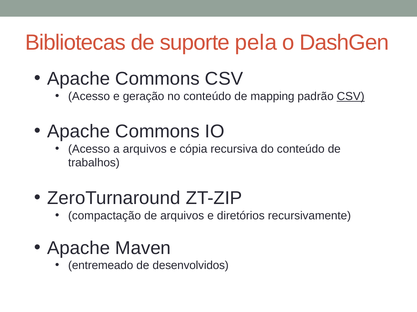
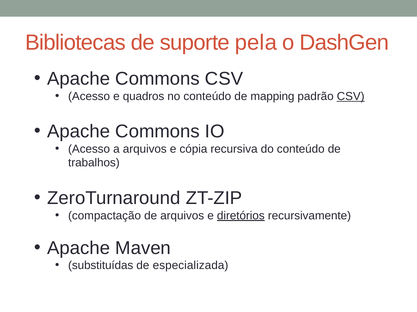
geração: geração -> quadros
diretórios underline: none -> present
entremeado: entremeado -> substituídas
desenvolvidos: desenvolvidos -> especializada
